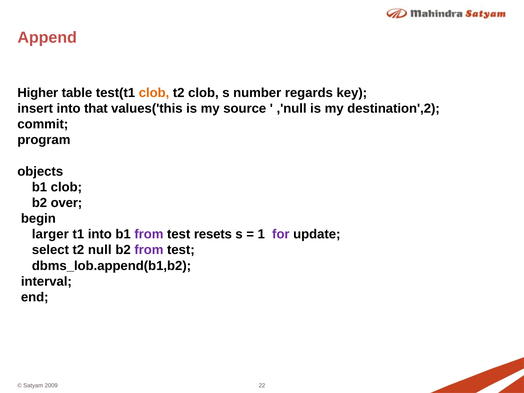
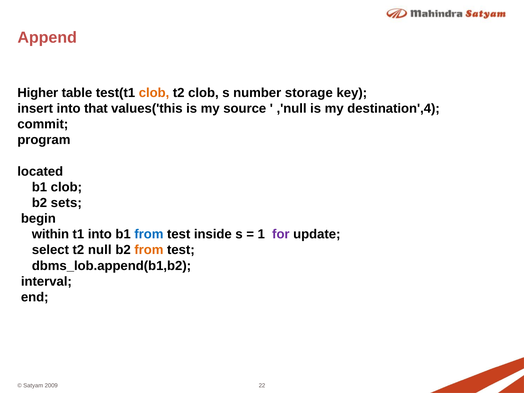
regards: regards -> storage
destination',2: destination',2 -> destination',4
objects: objects -> located
over: over -> sets
larger: larger -> within
from at (149, 234) colour: purple -> blue
resets: resets -> inside
from at (149, 250) colour: purple -> orange
